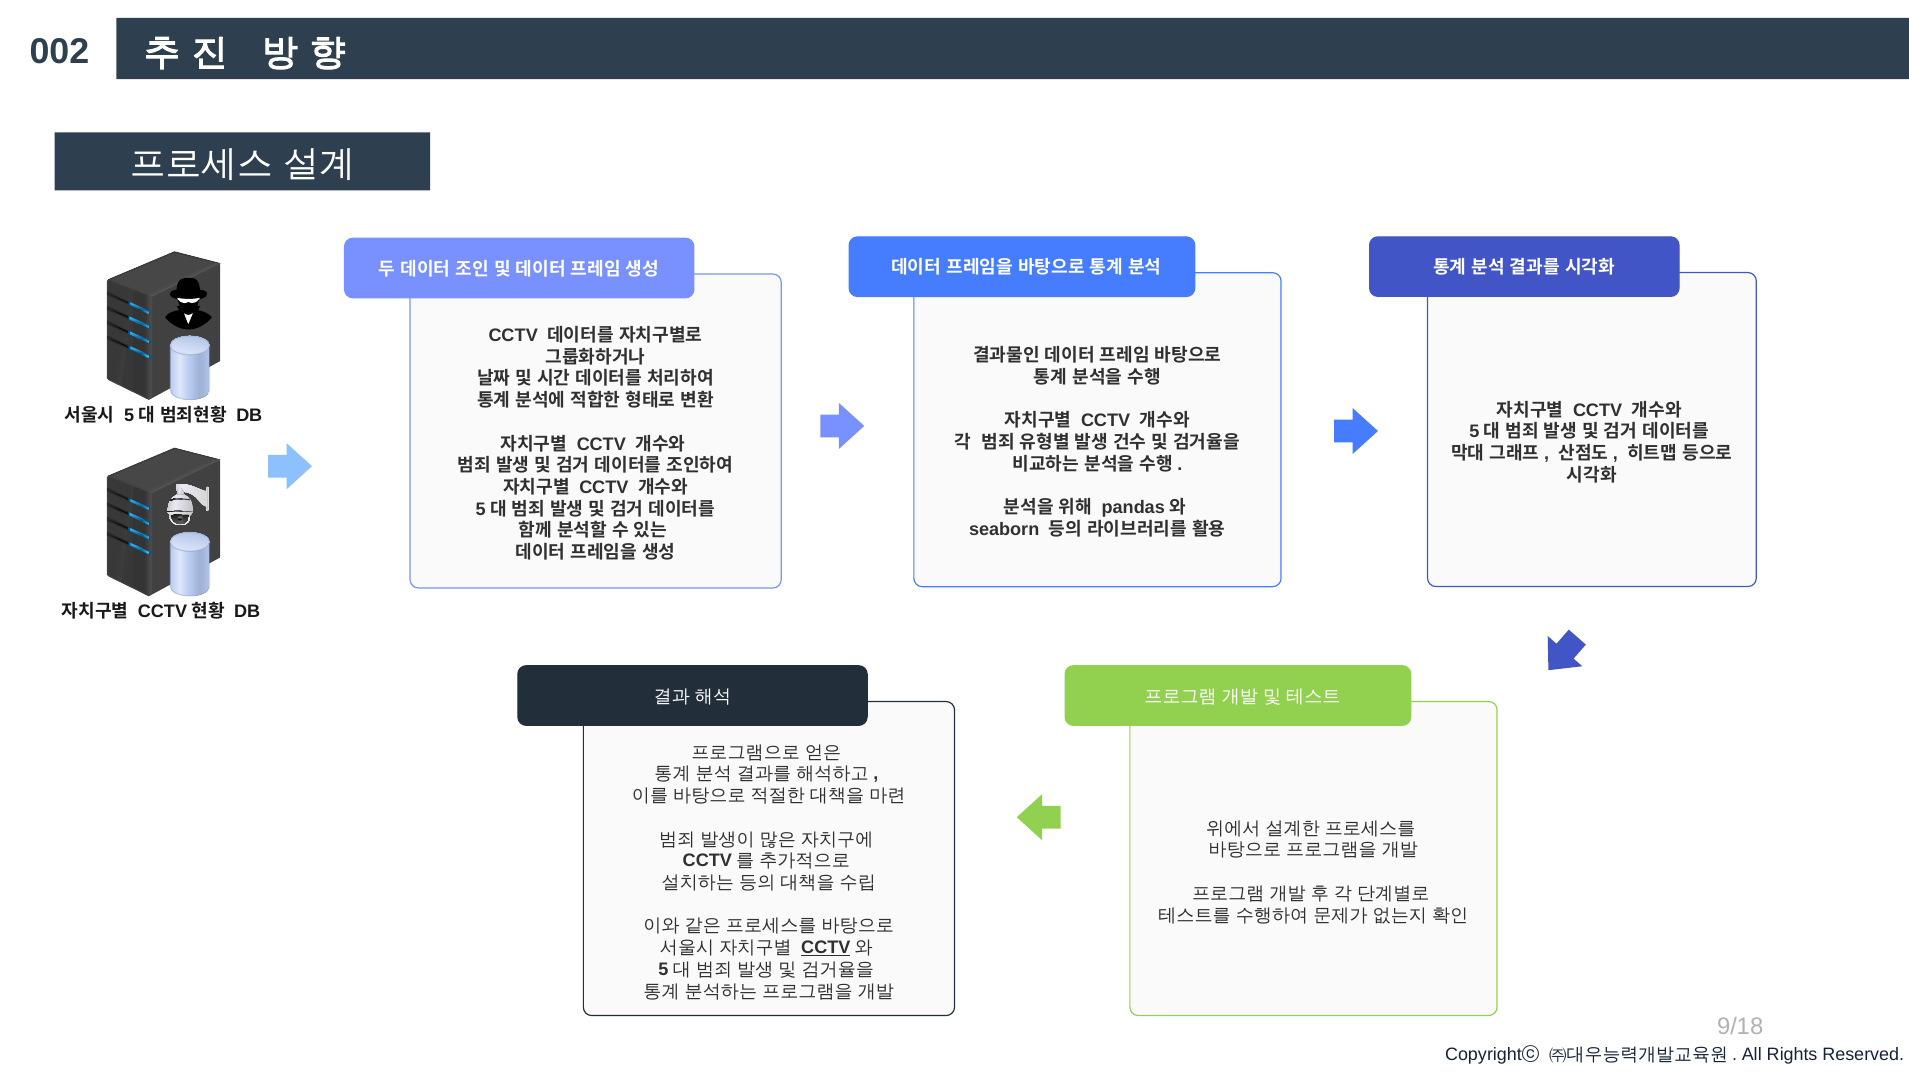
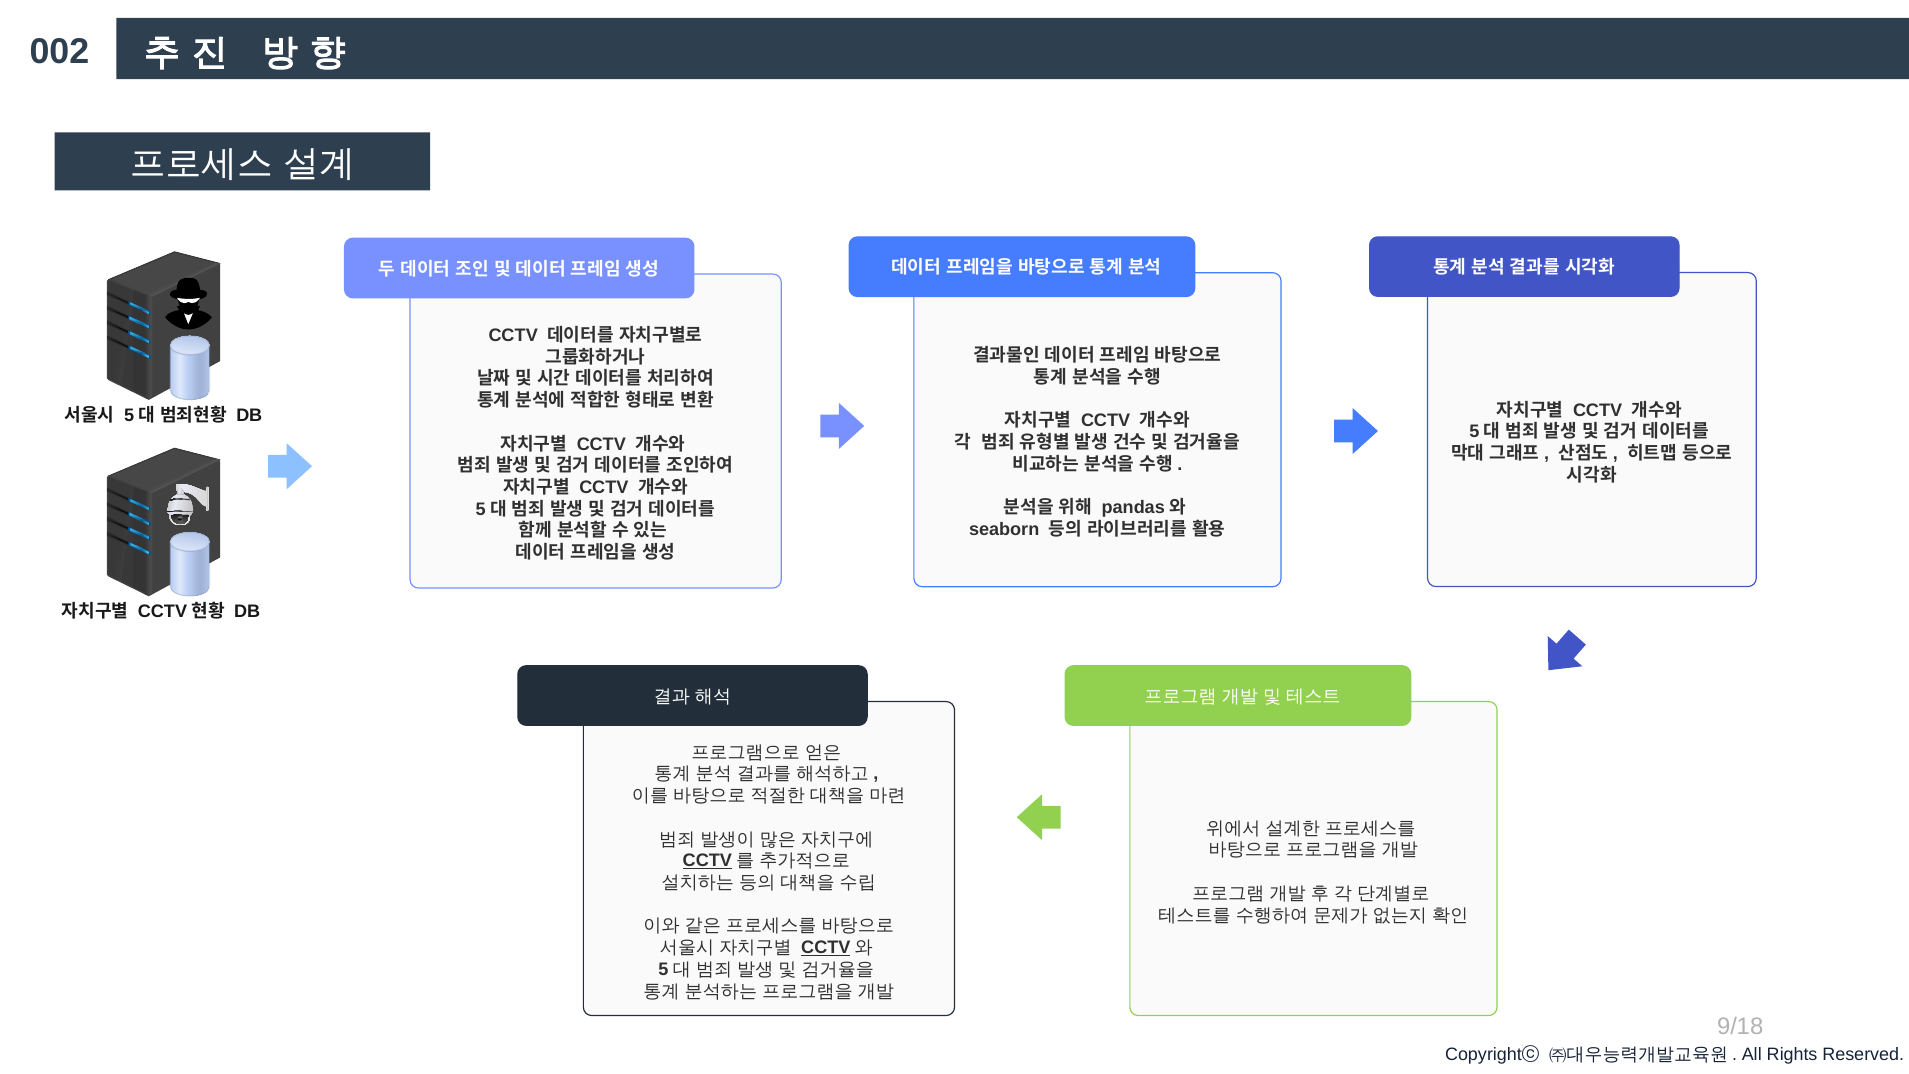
CCTV at (707, 861) underline: none -> present
